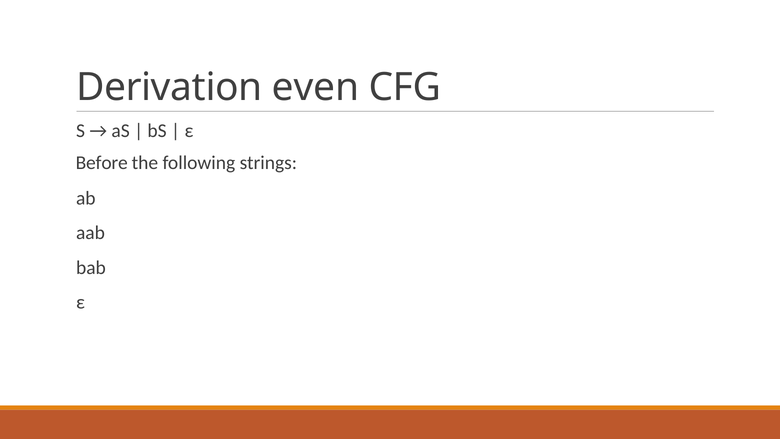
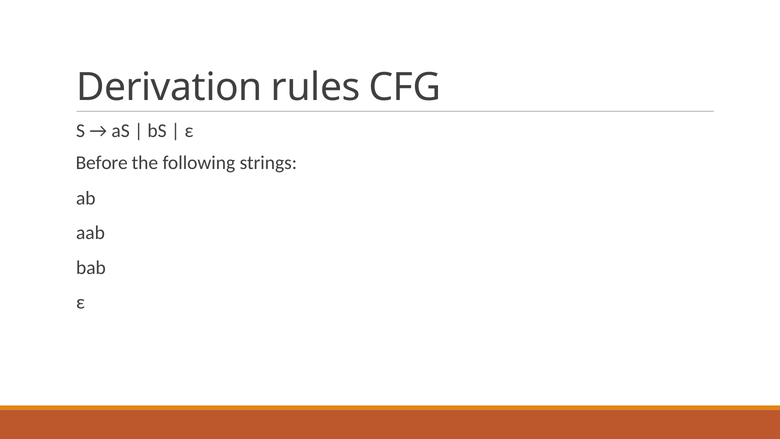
even: even -> rules
